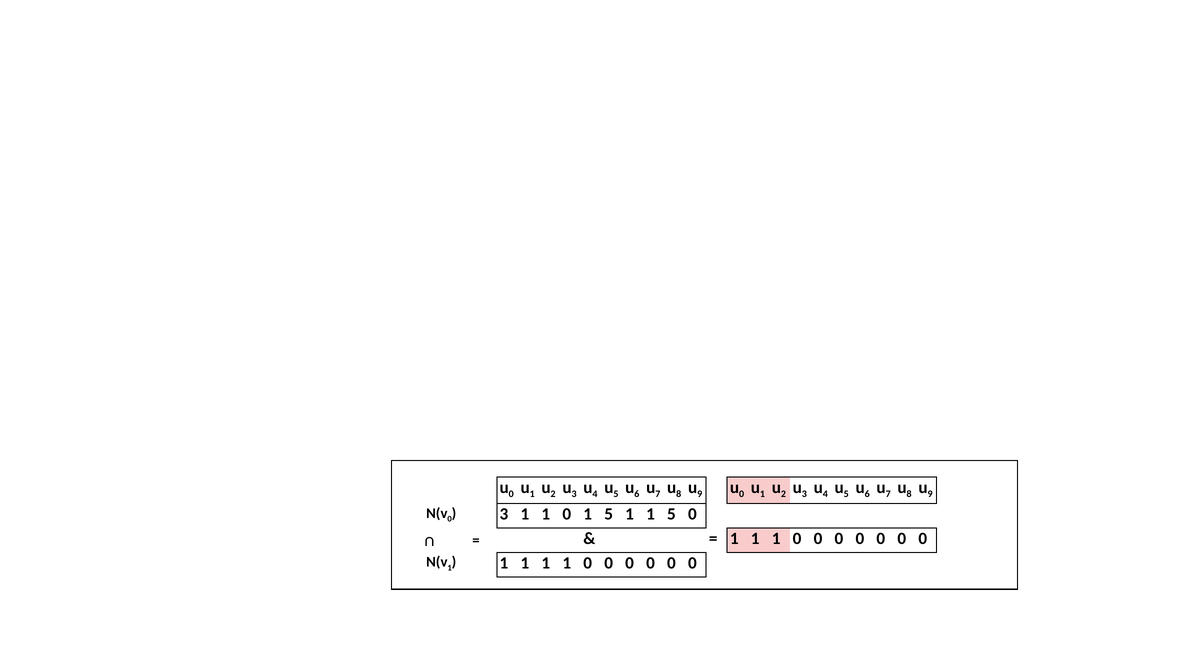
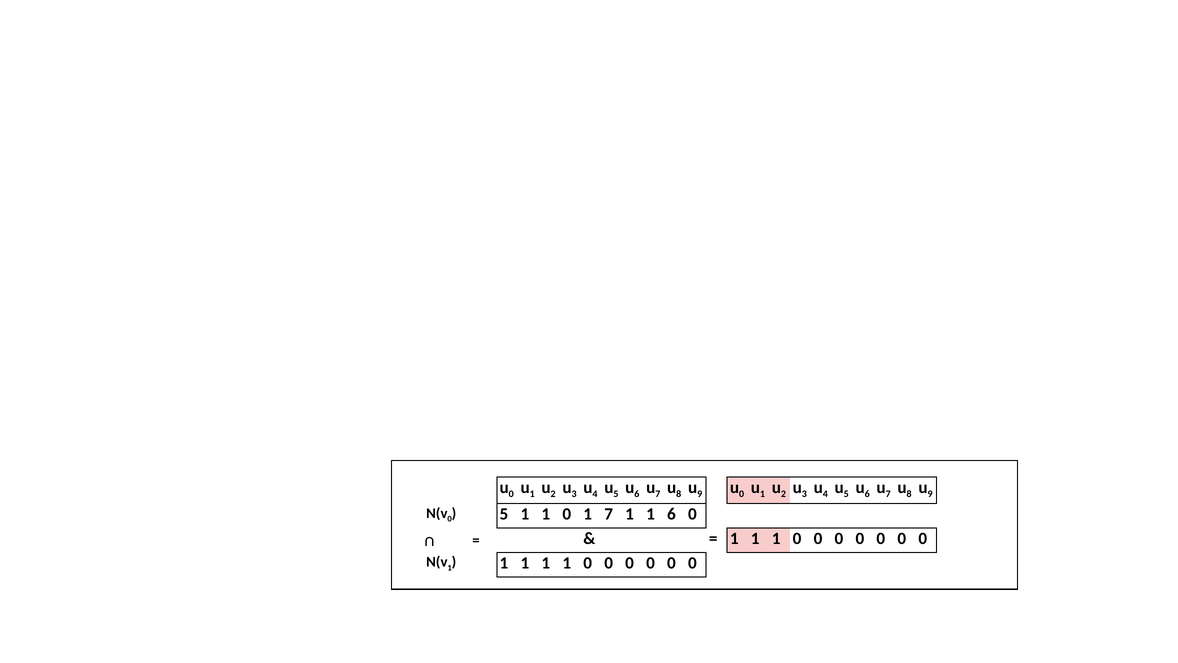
3 at (504, 514): 3 -> 5
0 1 5: 5 -> 7
1 1 5: 5 -> 6
